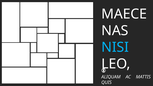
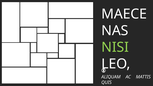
NISI colour: light blue -> light green
